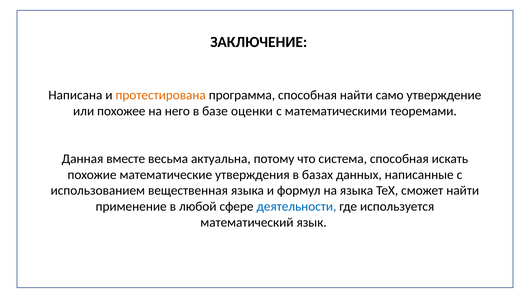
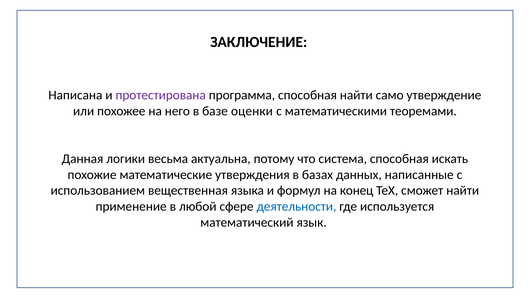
протестирована colour: orange -> purple
вместе: вместе -> логики
на языка: языка -> конец
